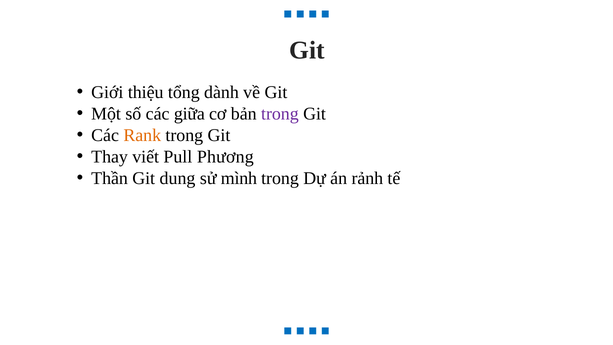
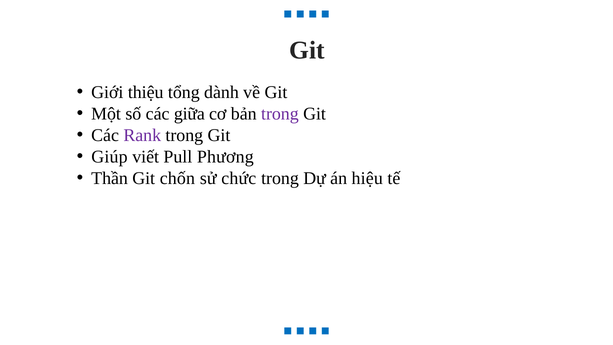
Rank colour: orange -> purple
Thay: Thay -> Giúp
dung: dung -> chốn
mình: mình -> chức
rảnh: rảnh -> hiệu
